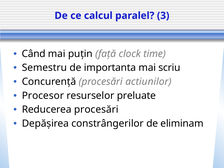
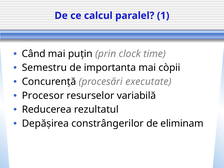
3: 3 -> 1
față: față -> prin
scriu: scriu -> còpii
actiunilor: actiunilor -> executate
preluate: preluate -> variabilă
Reducerea procesări: procesări -> rezultatul
